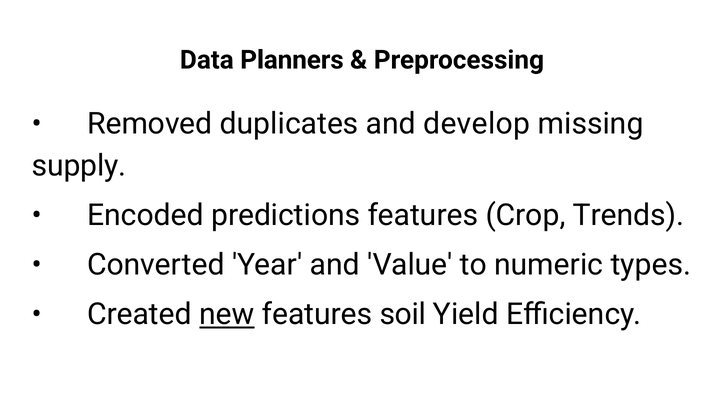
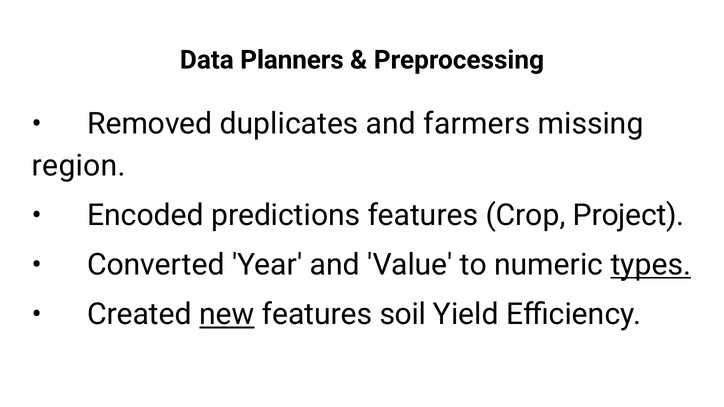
develop: develop -> farmers
supply: supply -> region
Trends: Trends -> Project
types underline: none -> present
